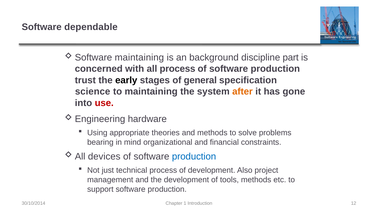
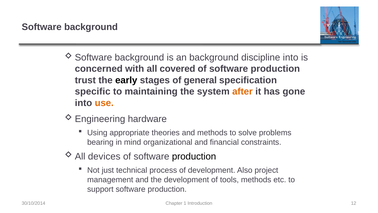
Software dependable: dependable -> background
maintaining at (139, 57): maintaining -> background
discipline part: part -> into
all process: process -> covered
science: science -> specific
use colour: red -> orange
production at (194, 156) colour: blue -> black
